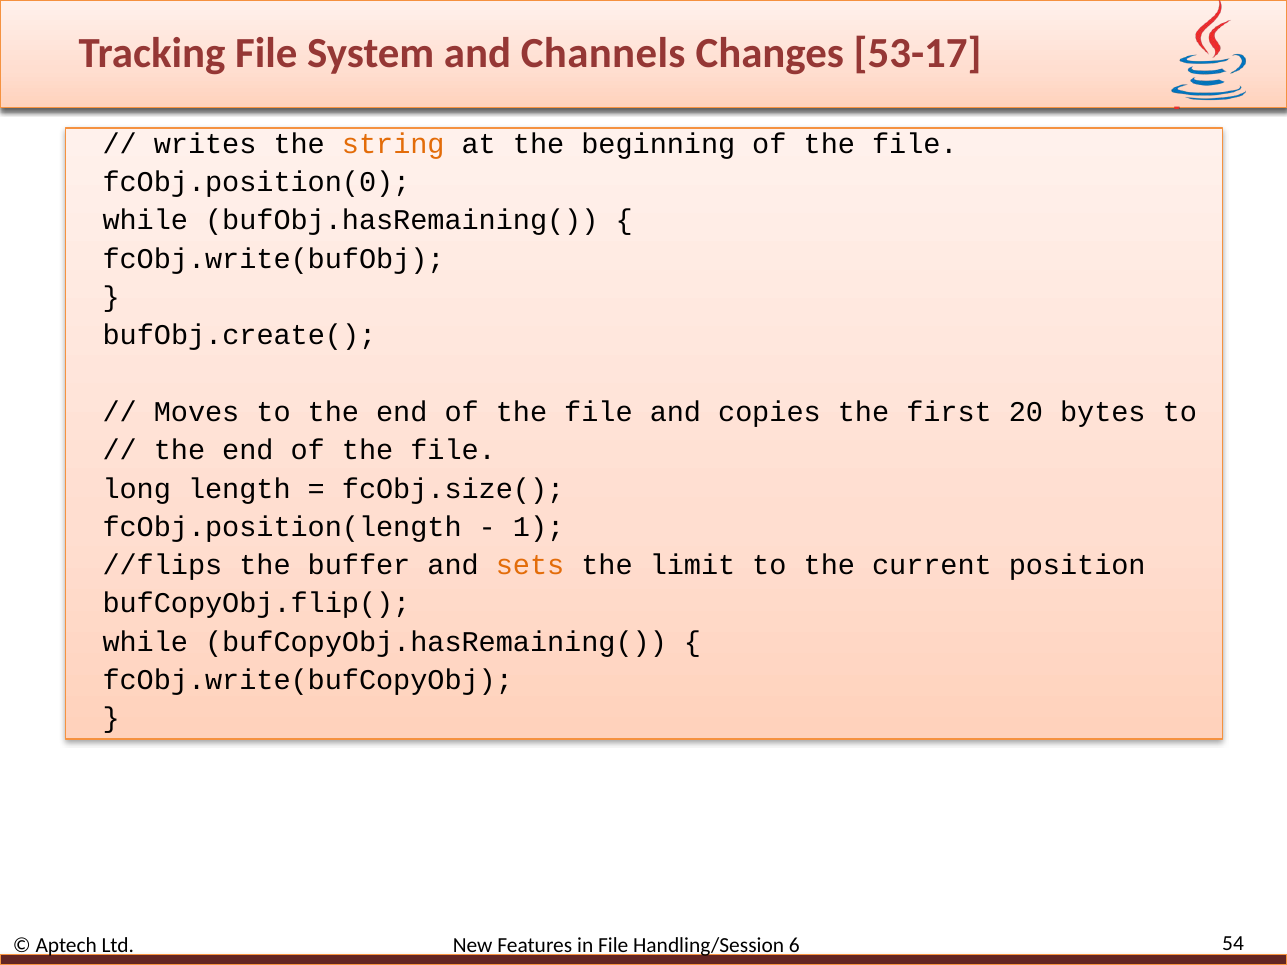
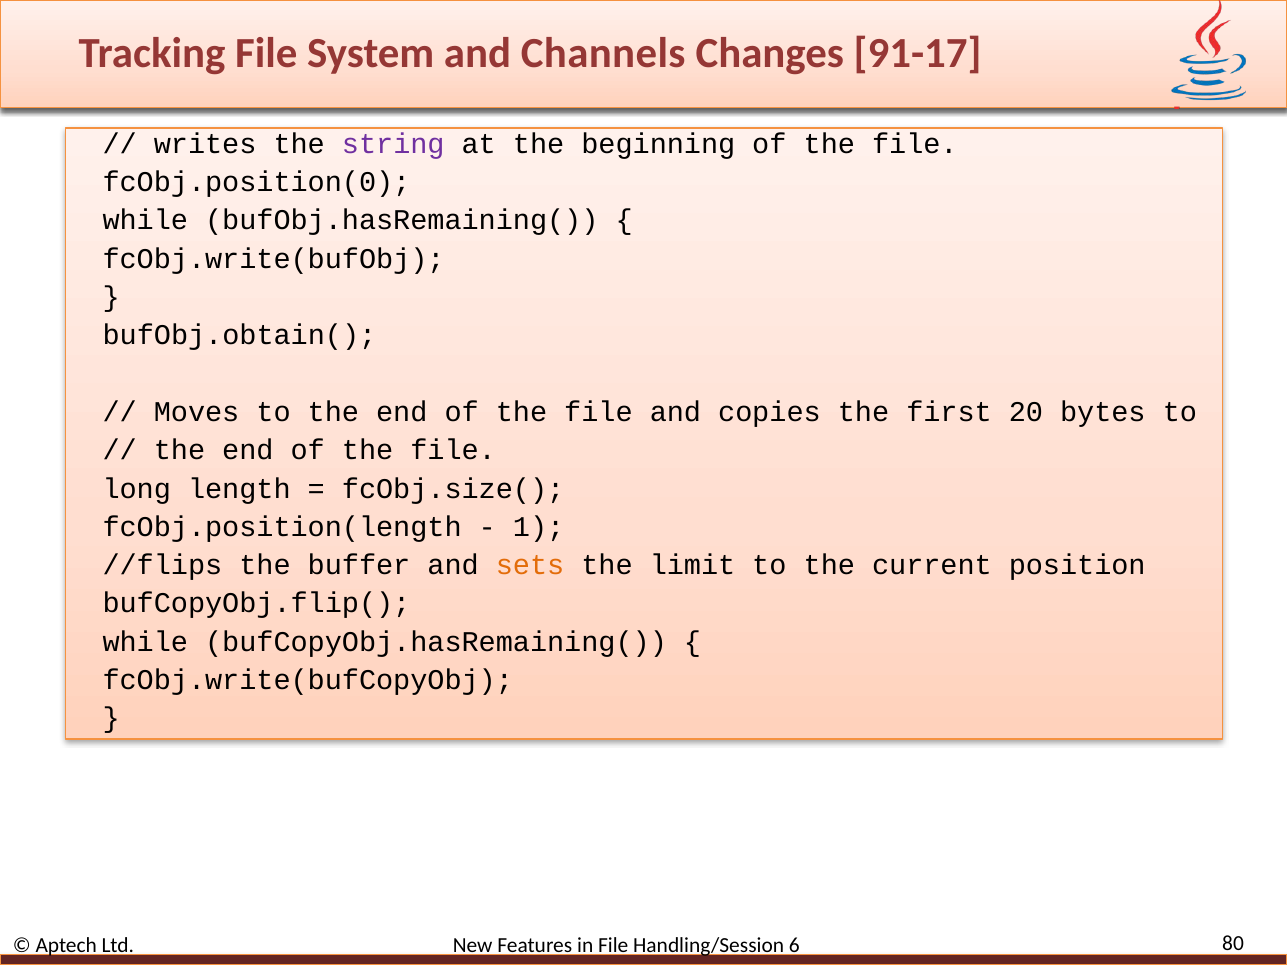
53-17: 53-17 -> 91-17
string colour: orange -> purple
bufObj.create(: bufObj.create( -> bufObj.obtain(
54: 54 -> 80
